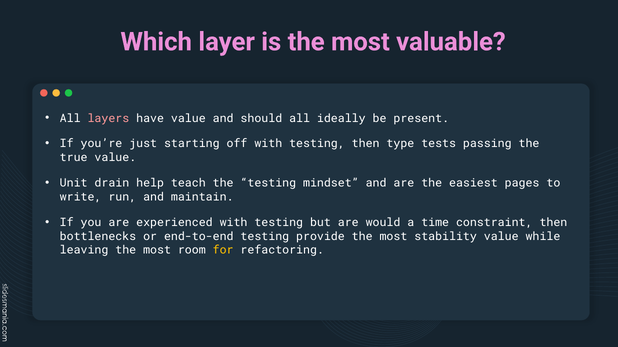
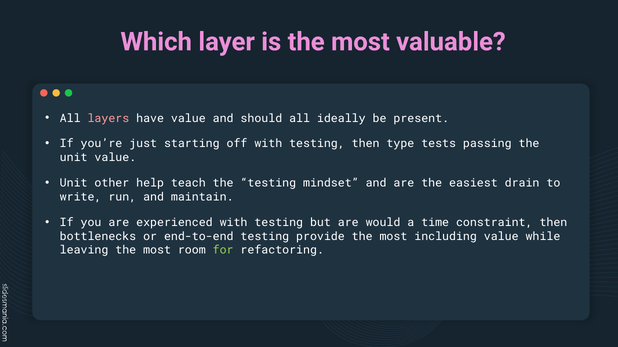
true at (74, 158): true -> unit
drain: drain -> other
pages: pages -> drain
stability: stability -> including
for colour: yellow -> light green
